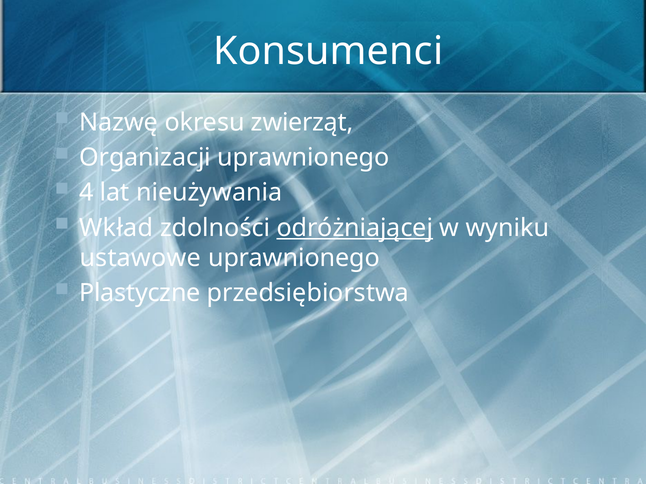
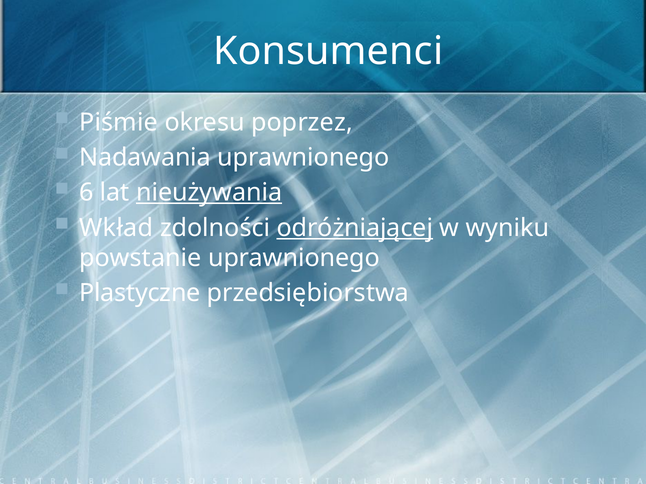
Nazwę: Nazwę -> Piśmie
zwierząt: zwierząt -> poprzez
Organizacji: Organizacji -> Nadawania
4: 4 -> 6
nieużywania underline: none -> present
ustawowe: ustawowe -> powstanie
